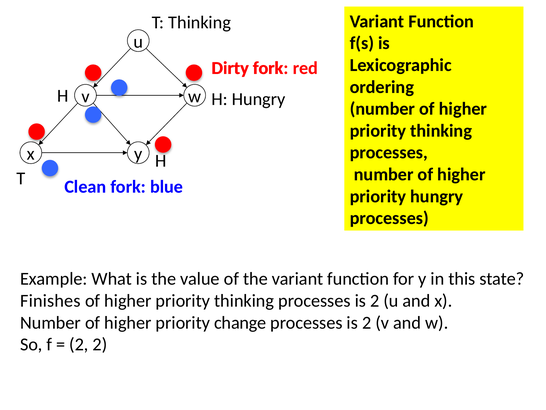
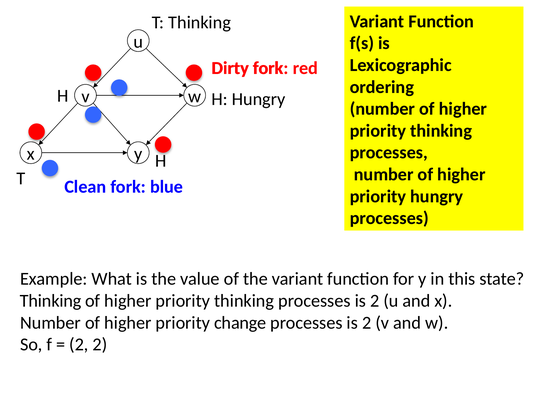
Finishes at (50, 300): Finishes -> Thinking
